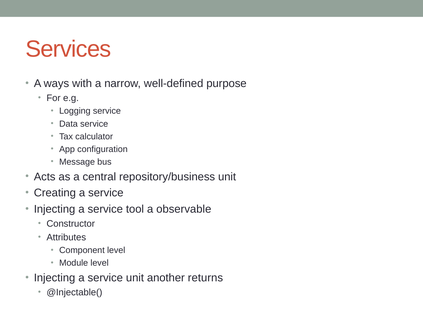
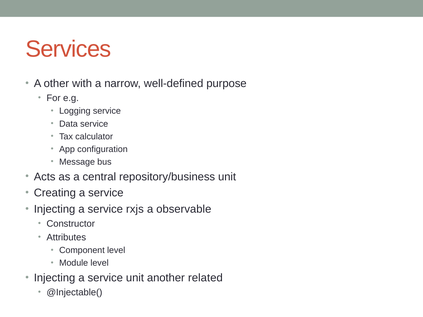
ways: ways -> other
tool: tool -> rxjs
returns: returns -> related
